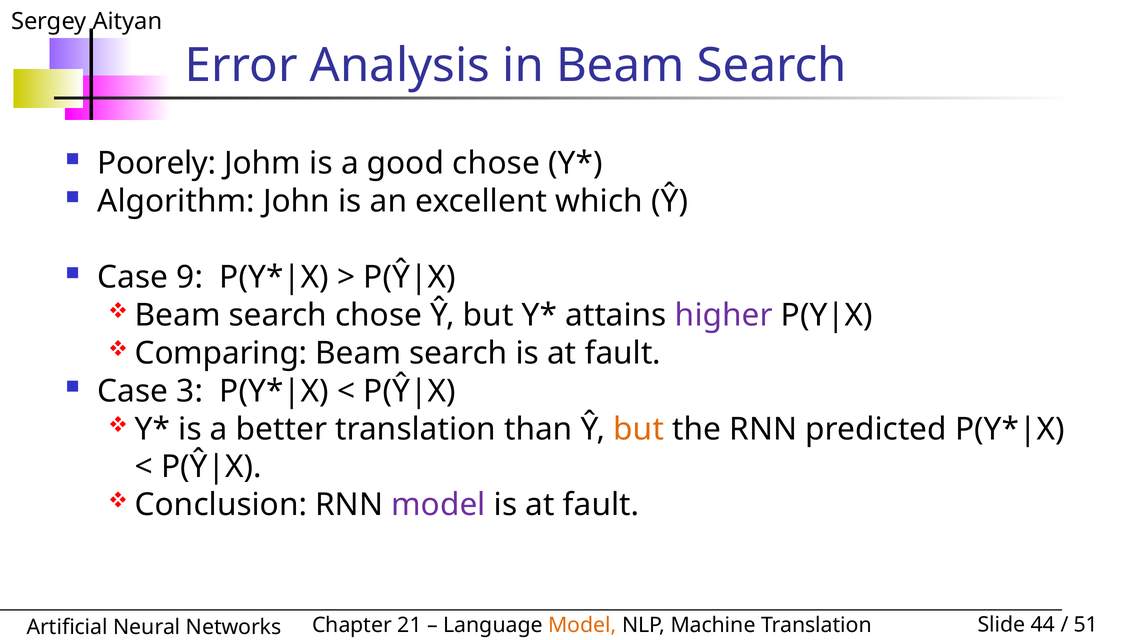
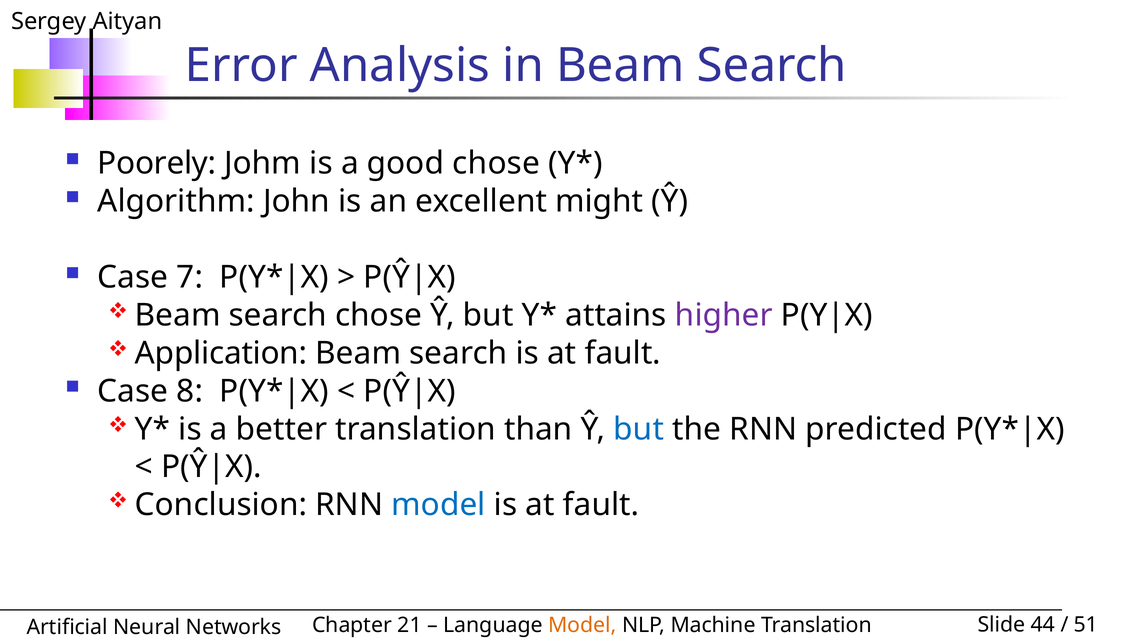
which: which -> might
9: 9 -> 7
Comparing: Comparing -> Application
3: 3 -> 8
but at (639, 429) colour: orange -> blue
model at (438, 505) colour: purple -> blue
